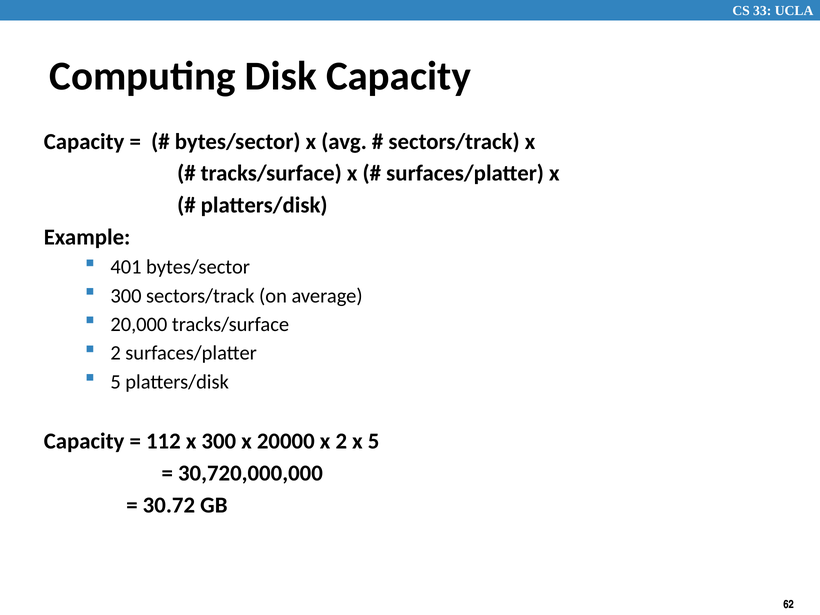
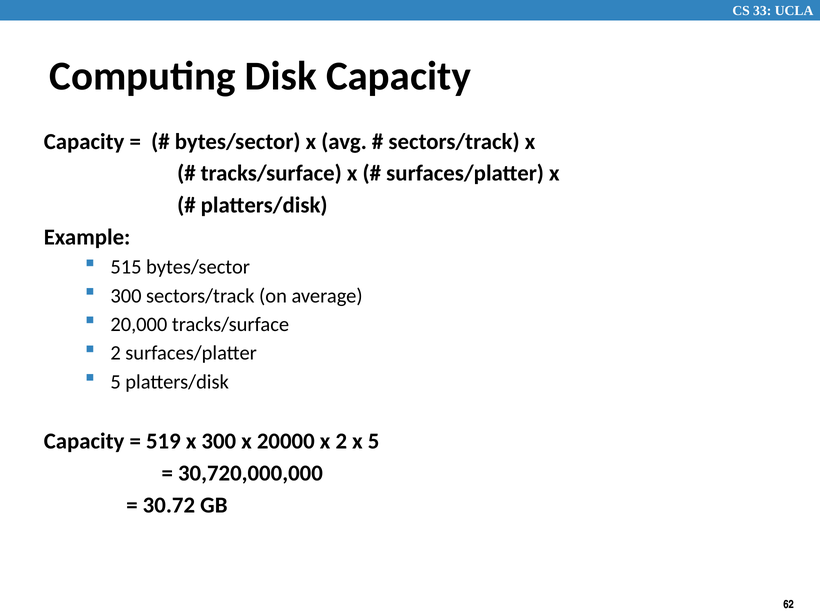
401: 401 -> 515
112: 112 -> 519
